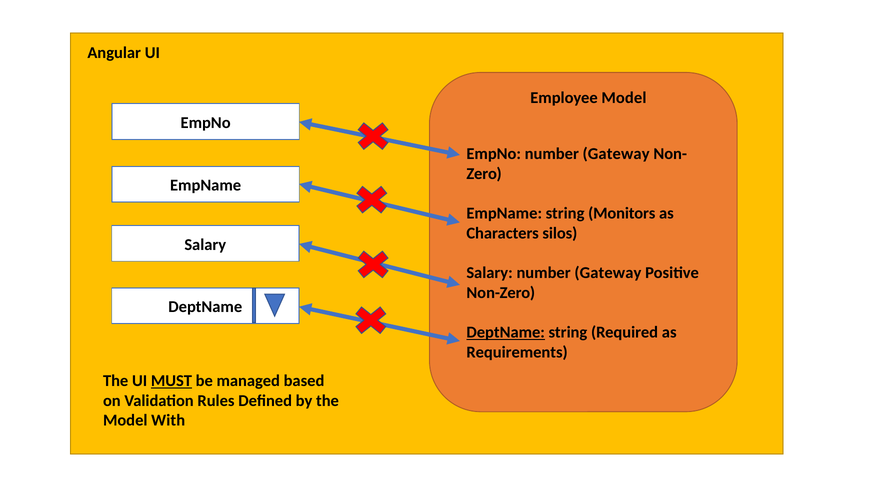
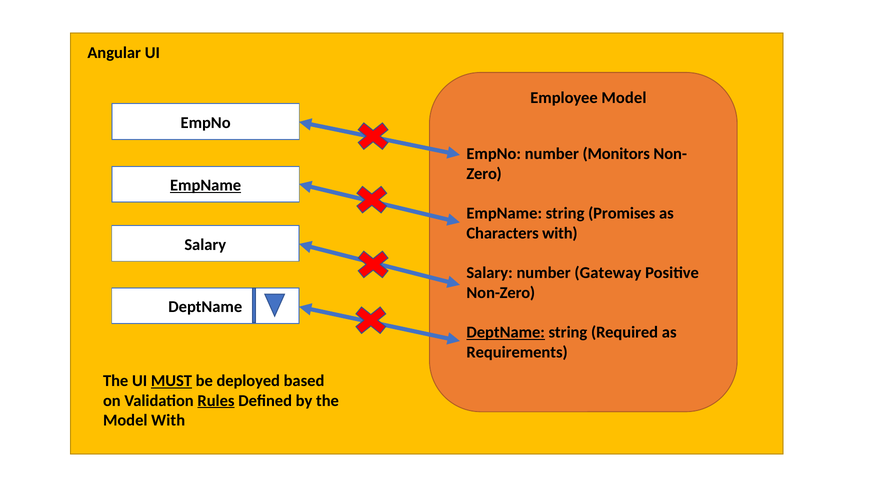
EmpNo number Gateway: Gateway -> Monitors
EmpName at (206, 185) underline: none -> present
Monitors: Monitors -> Promises
Characters silos: silos -> with
managed: managed -> deployed
Rules underline: none -> present
